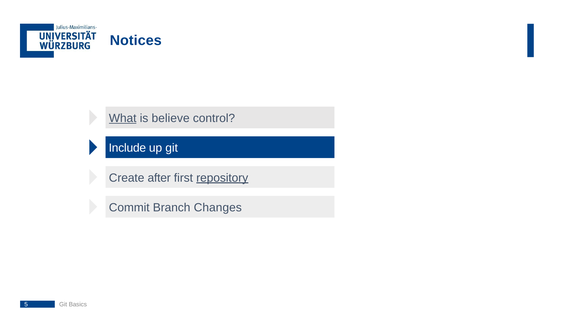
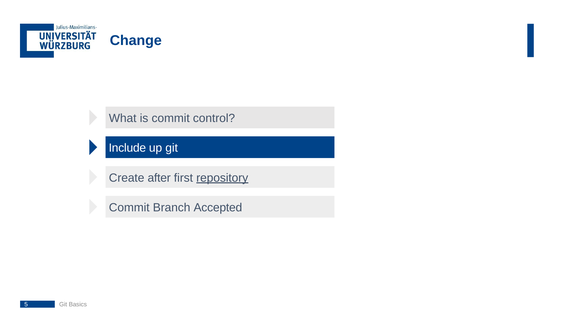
Notices: Notices -> Change
What underline: present -> none
is believe: believe -> commit
Changes: Changes -> Accepted
